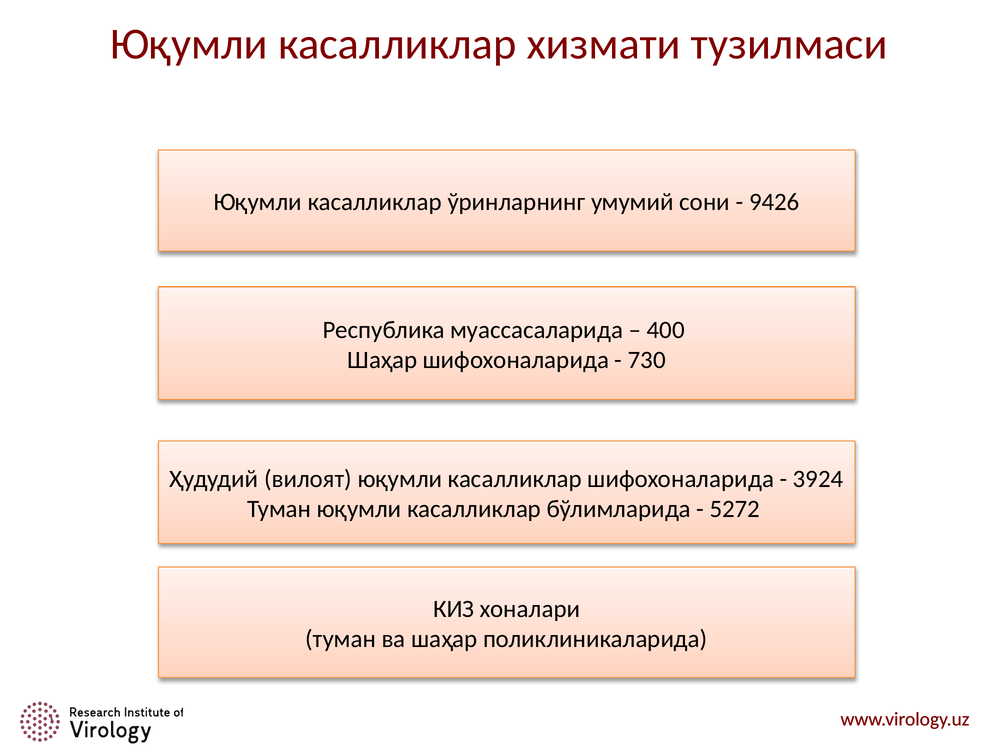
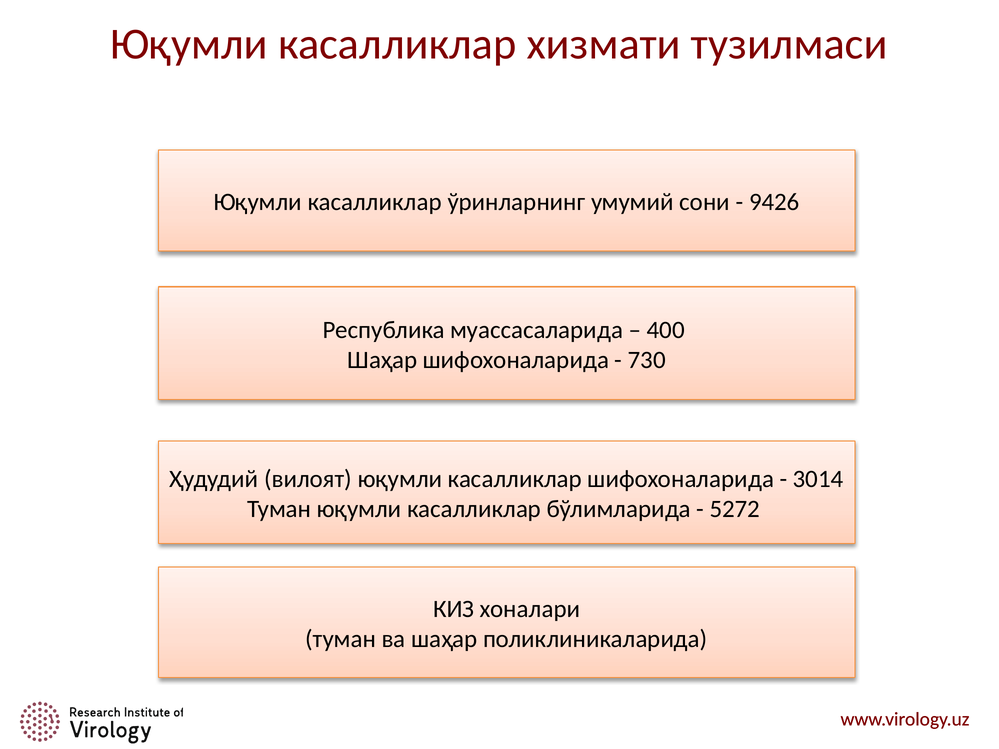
3924: 3924 -> 3014
